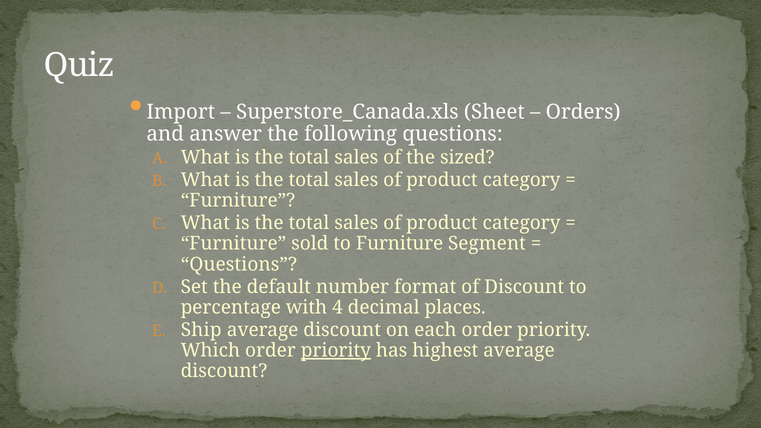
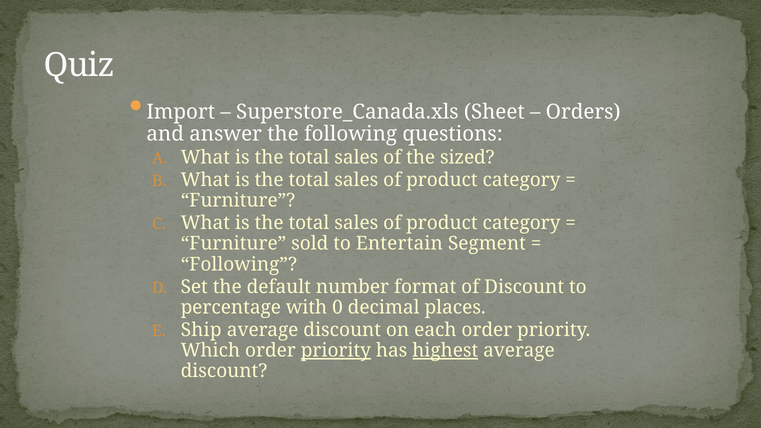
to Furniture: Furniture -> Entertain
Questions at (239, 264): Questions -> Following
4: 4 -> 0
highest underline: none -> present
